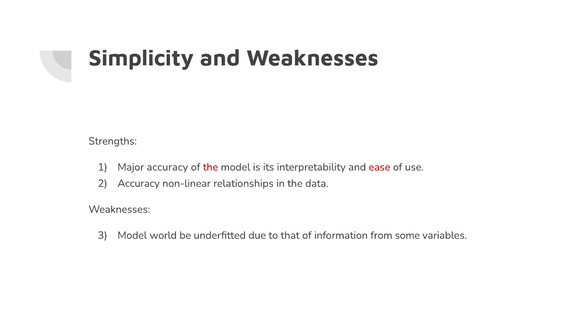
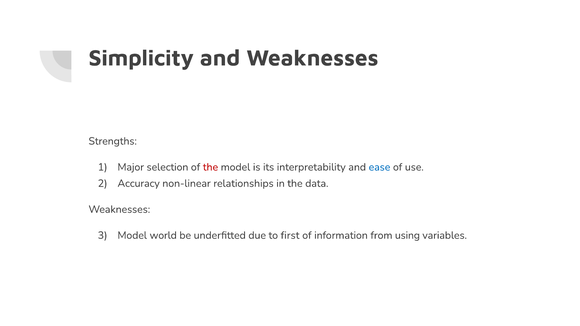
Major accuracy: accuracy -> selection
ease colour: red -> blue
that: that -> first
some: some -> using
